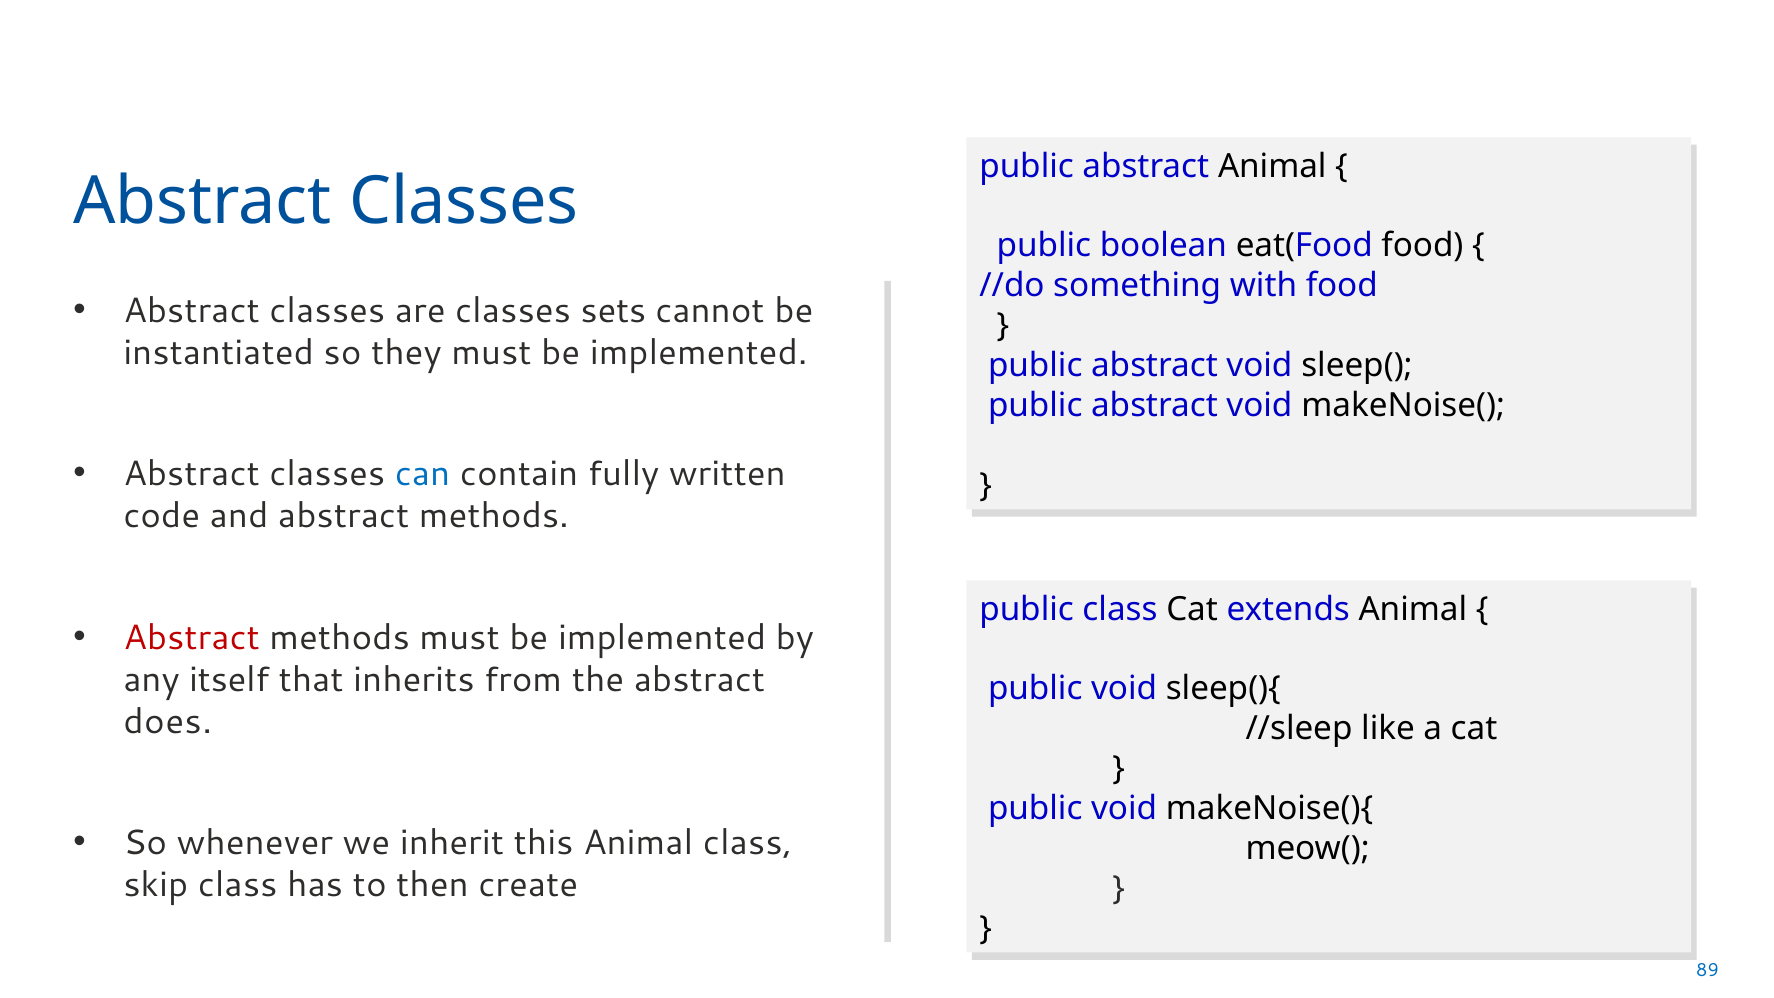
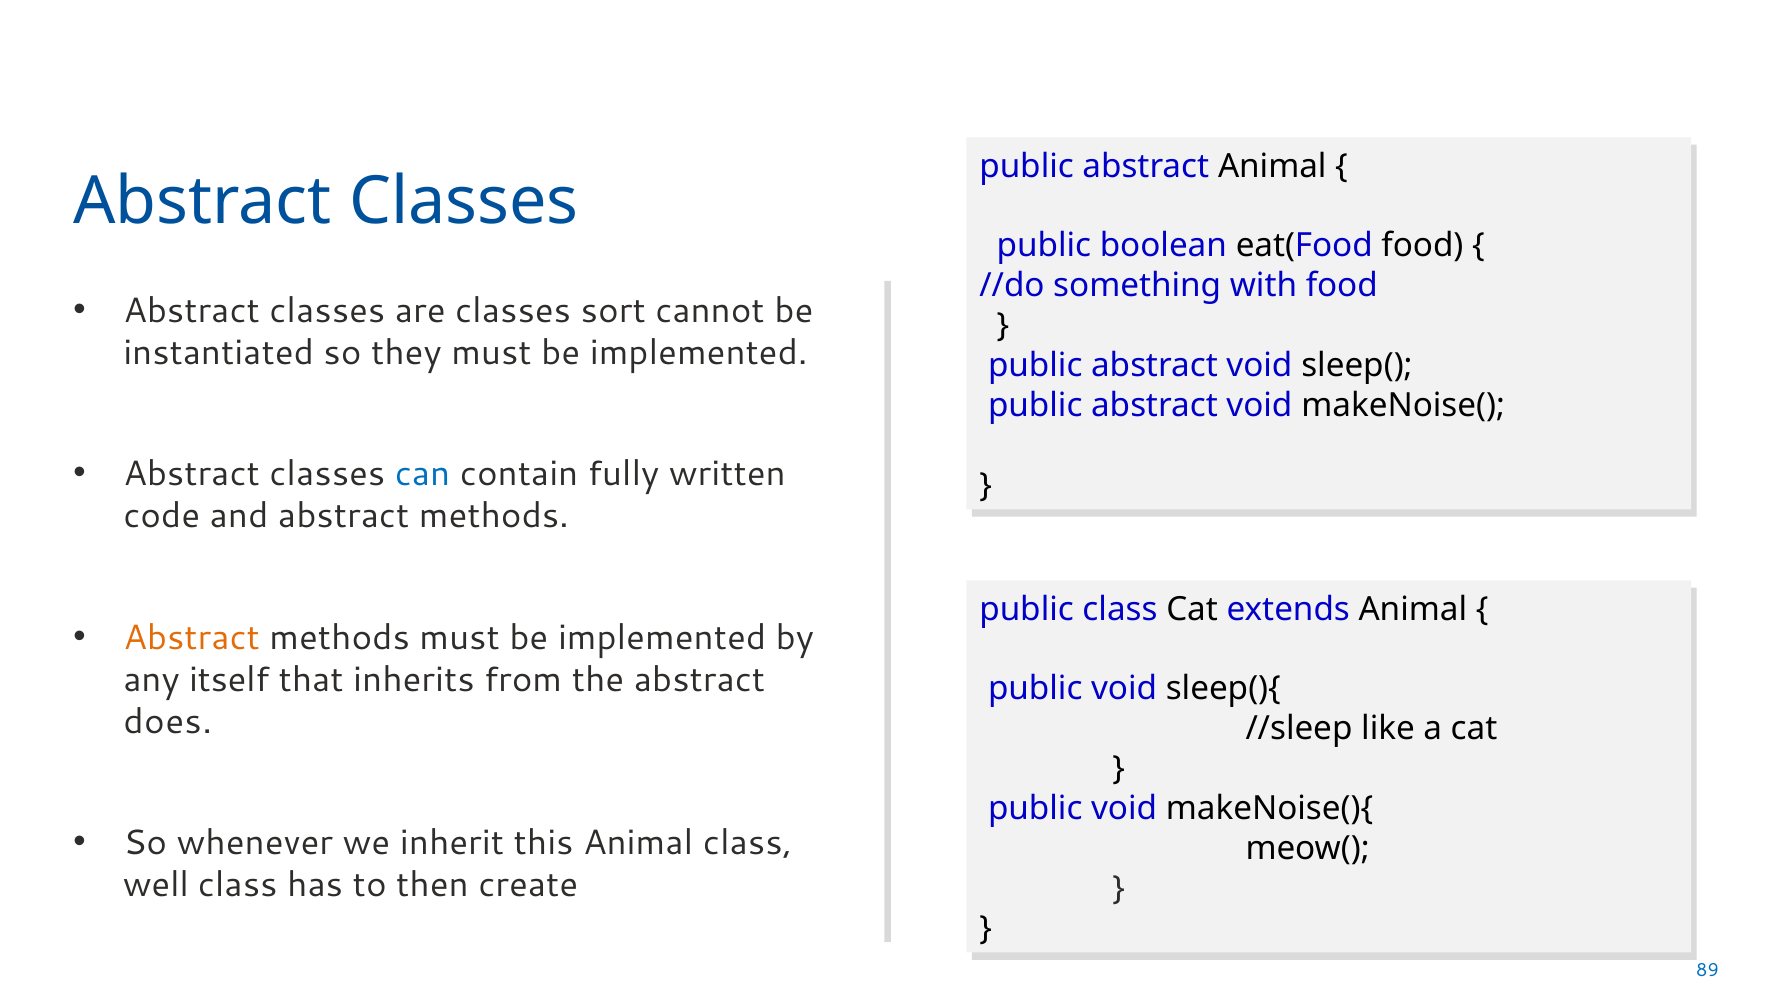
sets: sets -> sort
Abstract at (192, 637) colour: red -> orange
skip: skip -> well
